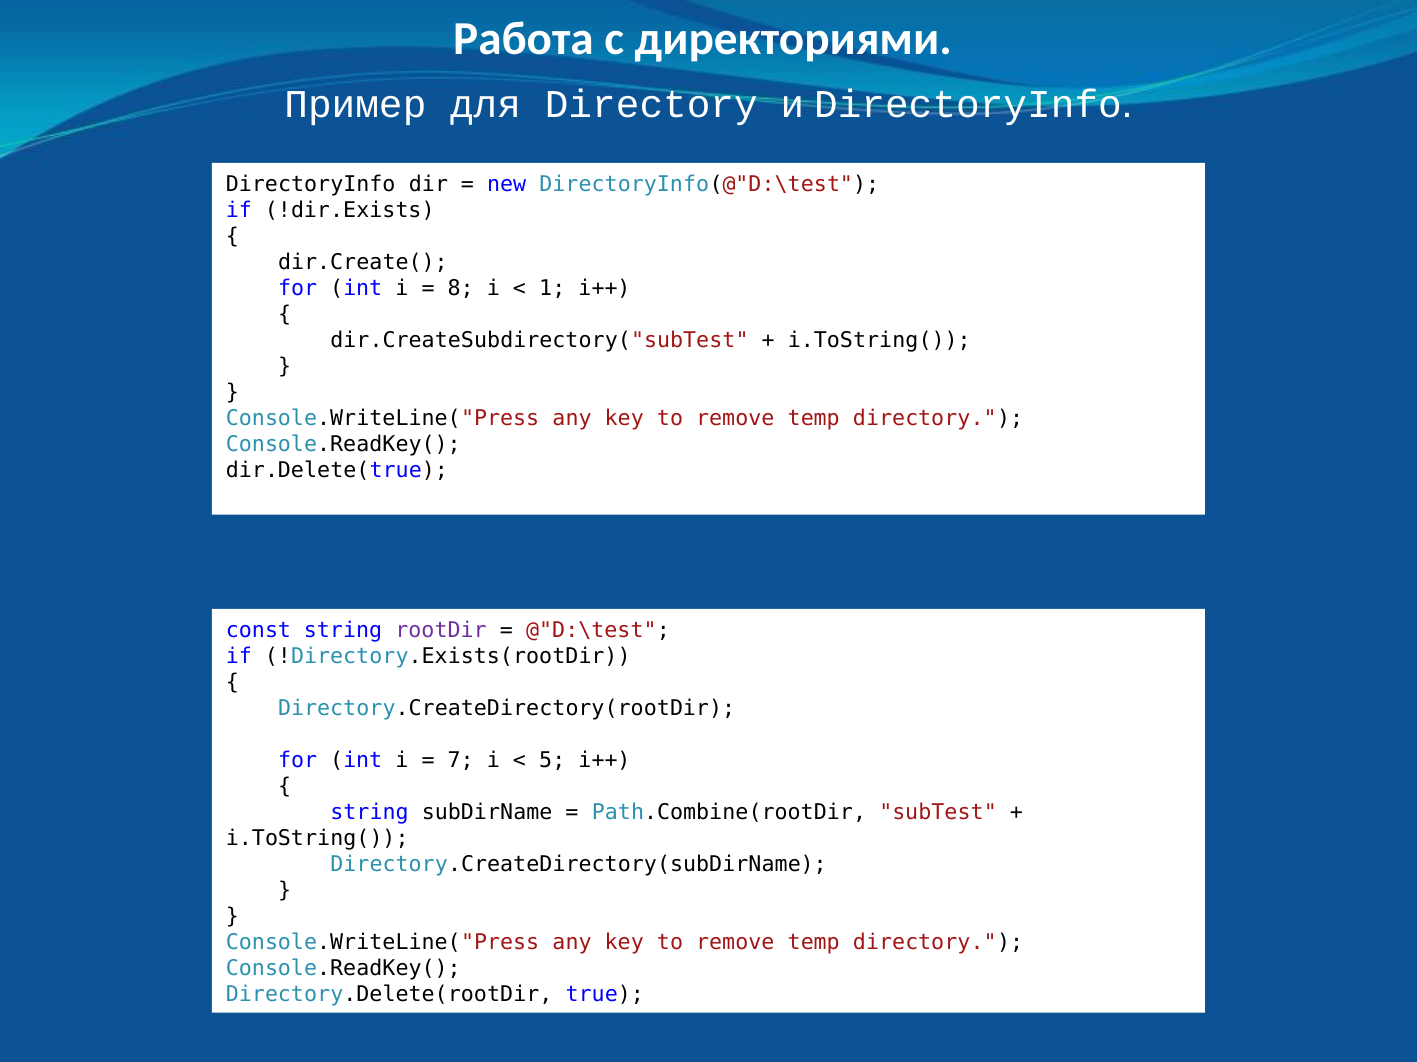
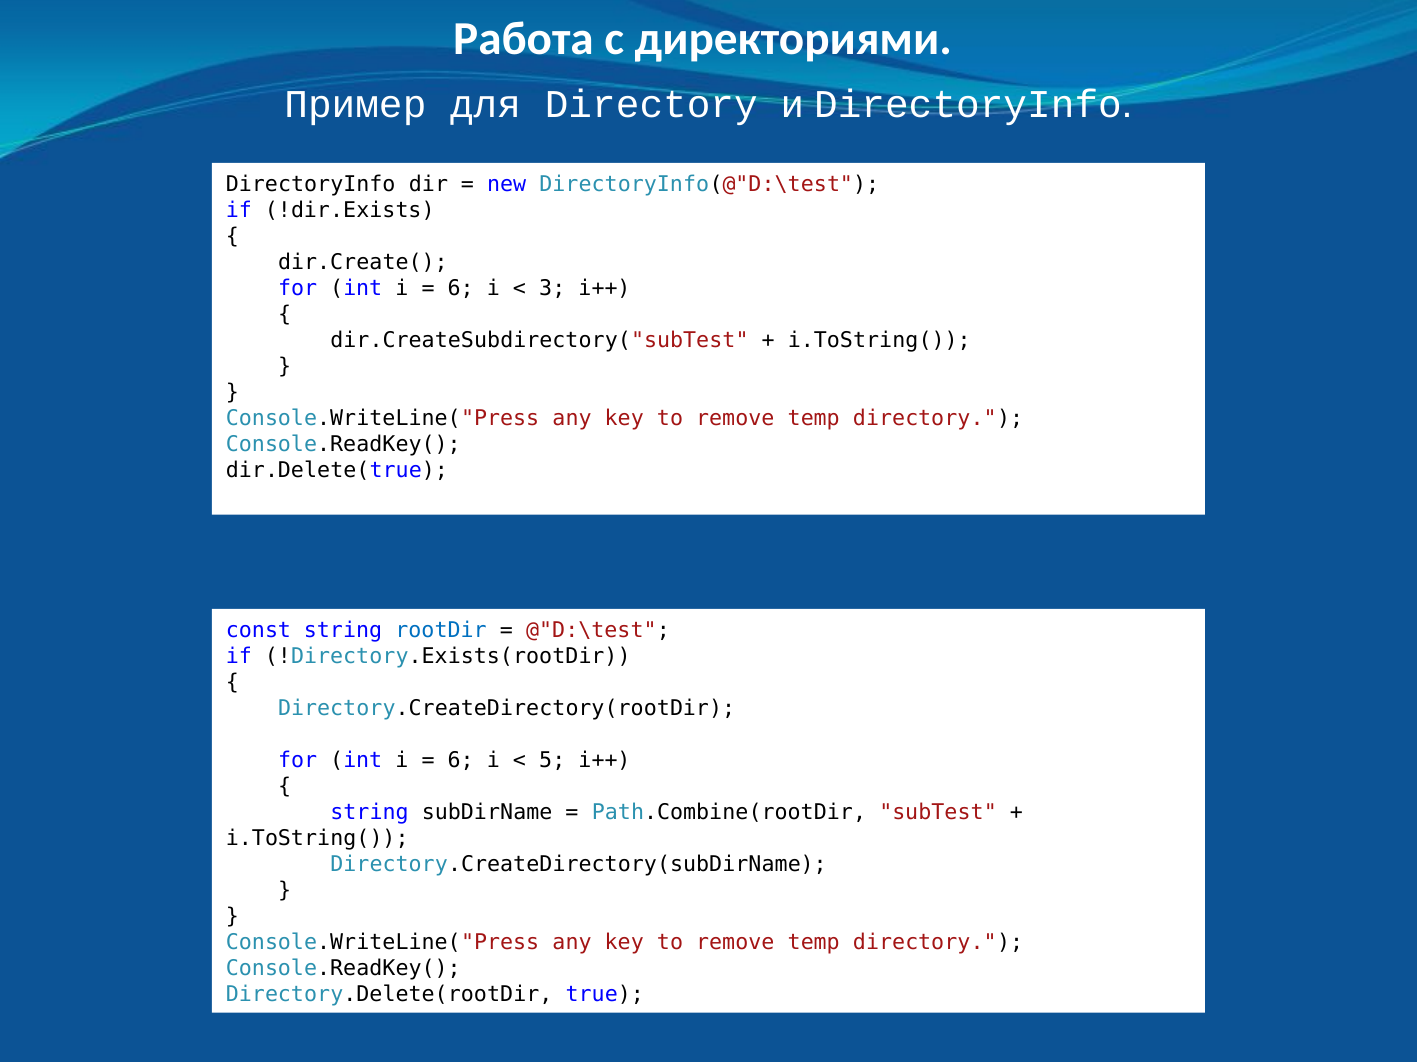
8 at (461, 289): 8 -> 6
1: 1 -> 3
rootDir colour: purple -> blue
7 at (461, 761): 7 -> 6
